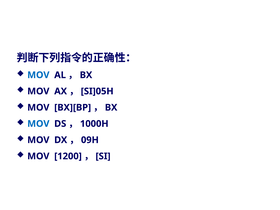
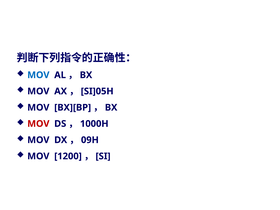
MOV at (38, 124) colour: blue -> red
